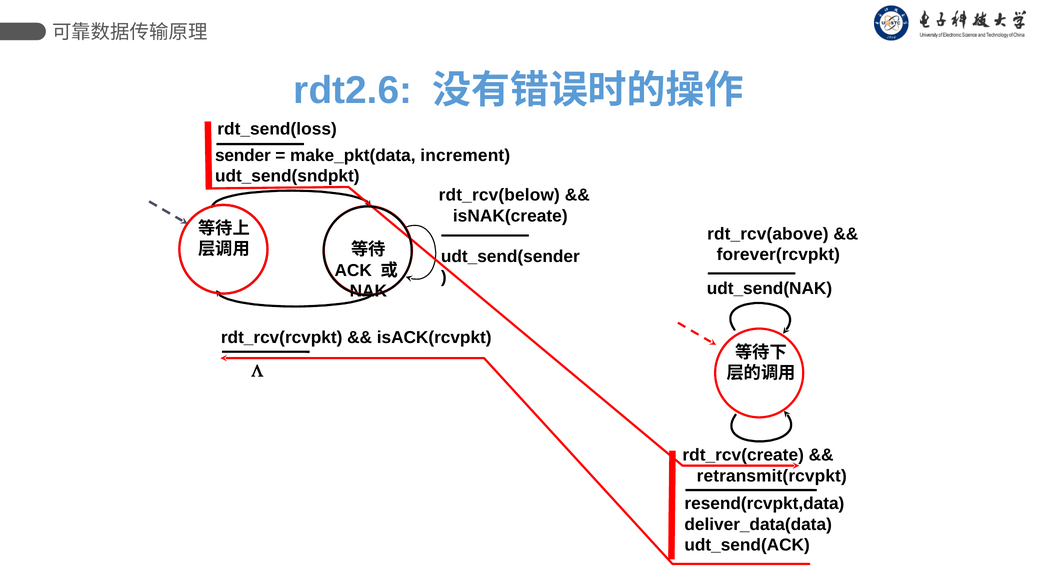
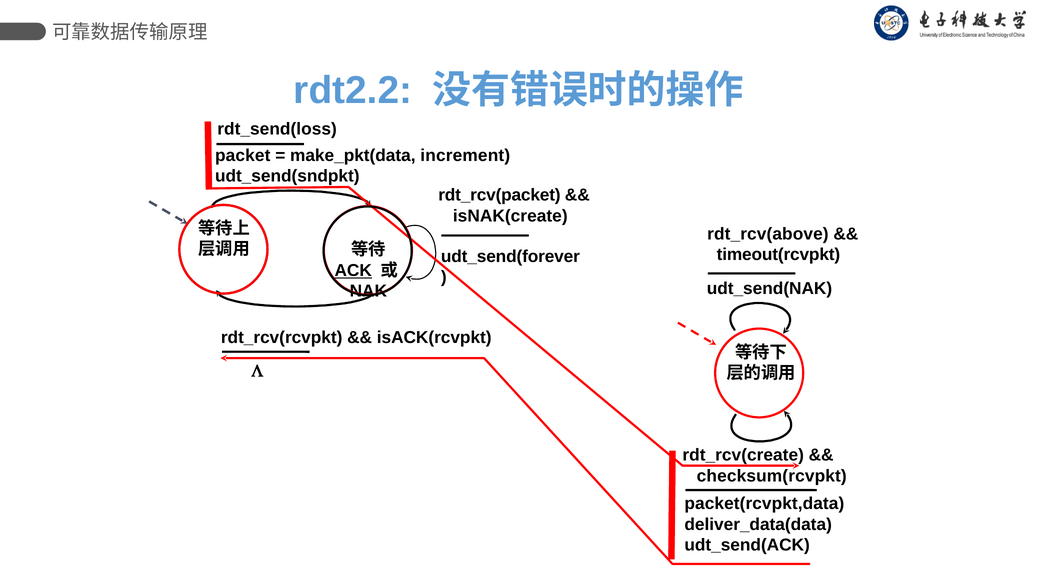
rdt2.6: rdt2.6 -> rdt2.2
sender: sender -> packet
rdt_rcv(below: rdt_rcv(below -> rdt_rcv(packet
forever(rcvpkt: forever(rcvpkt -> timeout(rcvpkt
udt_send(sender: udt_send(sender -> udt_send(forever
ACK underline: none -> present
retransmit(rcvpkt: retransmit(rcvpkt -> checksum(rcvpkt
resend(rcvpkt,data: resend(rcvpkt,data -> packet(rcvpkt,data
